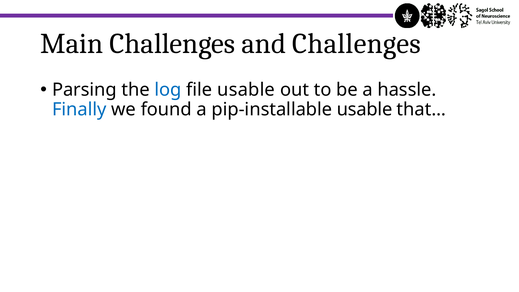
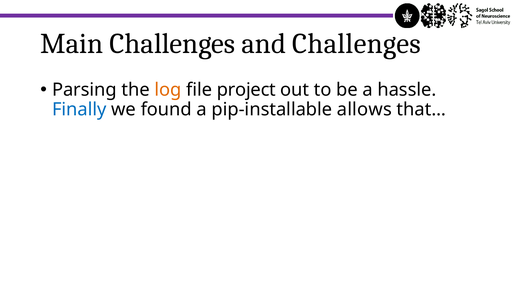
log colour: blue -> orange
file usable: usable -> project
pip-installable usable: usable -> allows
